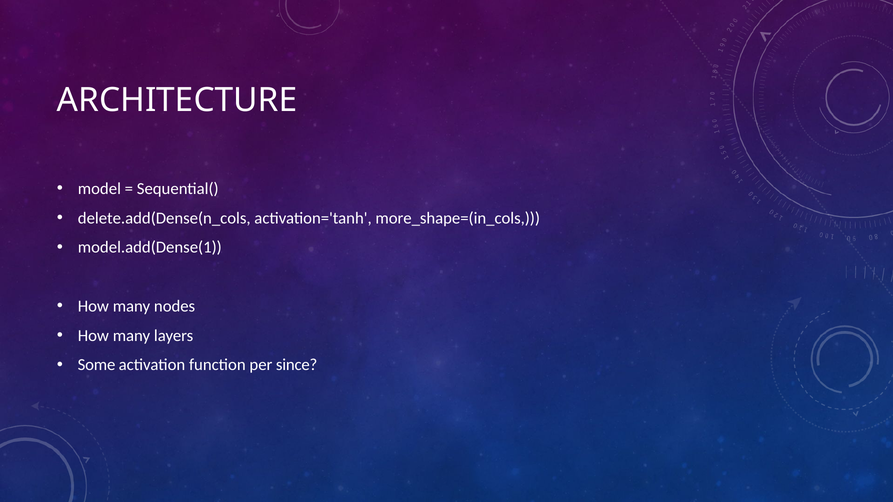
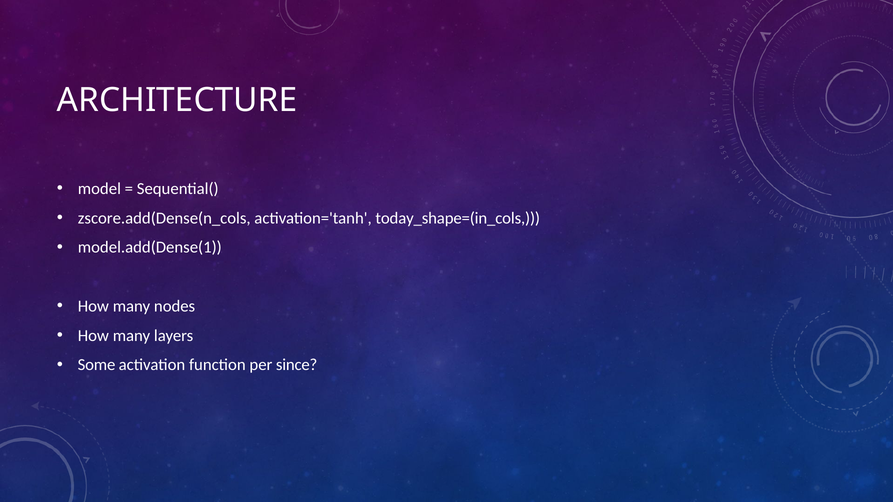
delete.add(Dense(n_cols: delete.add(Dense(n_cols -> zscore.add(Dense(n_cols
more_shape=(in_cols: more_shape=(in_cols -> today_shape=(in_cols
